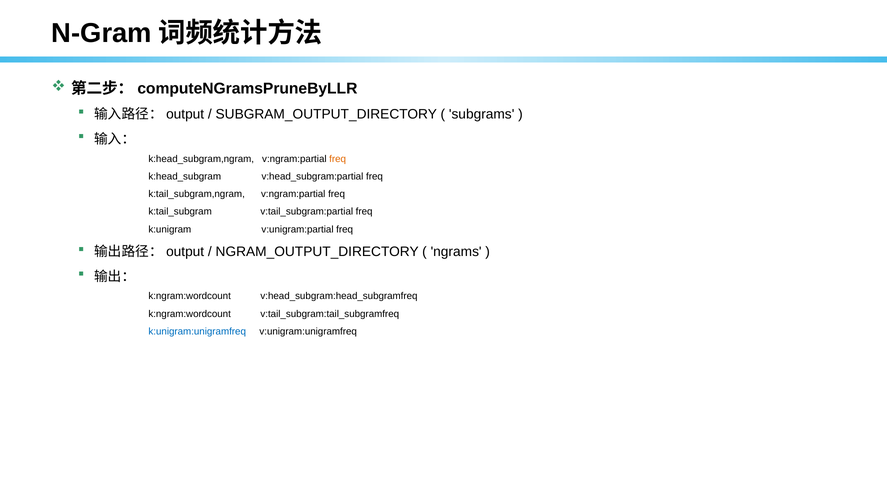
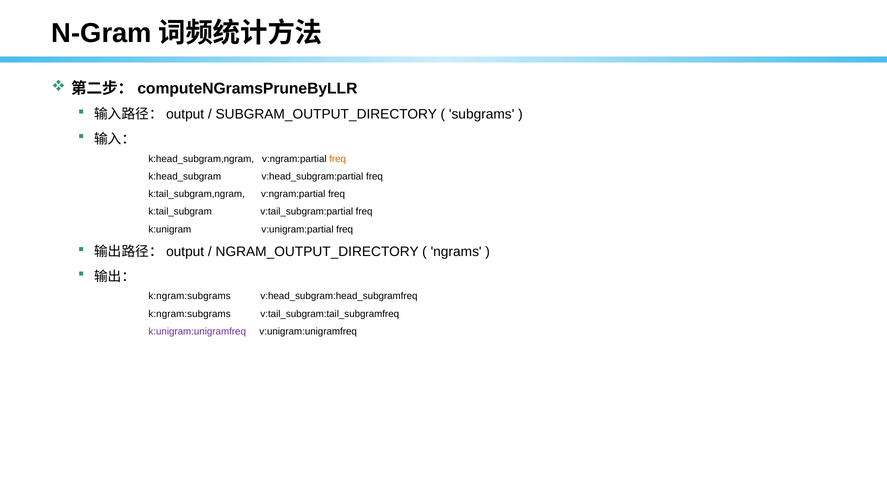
k:ngram:wordcount at (190, 296): k:ngram:wordcount -> k:ngram:subgrams
k:ngram:wordcount at (190, 314): k:ngram:wordcount -> k:ngram:subgrams
k:unigram:unigramfreq colour: blue -> purple
